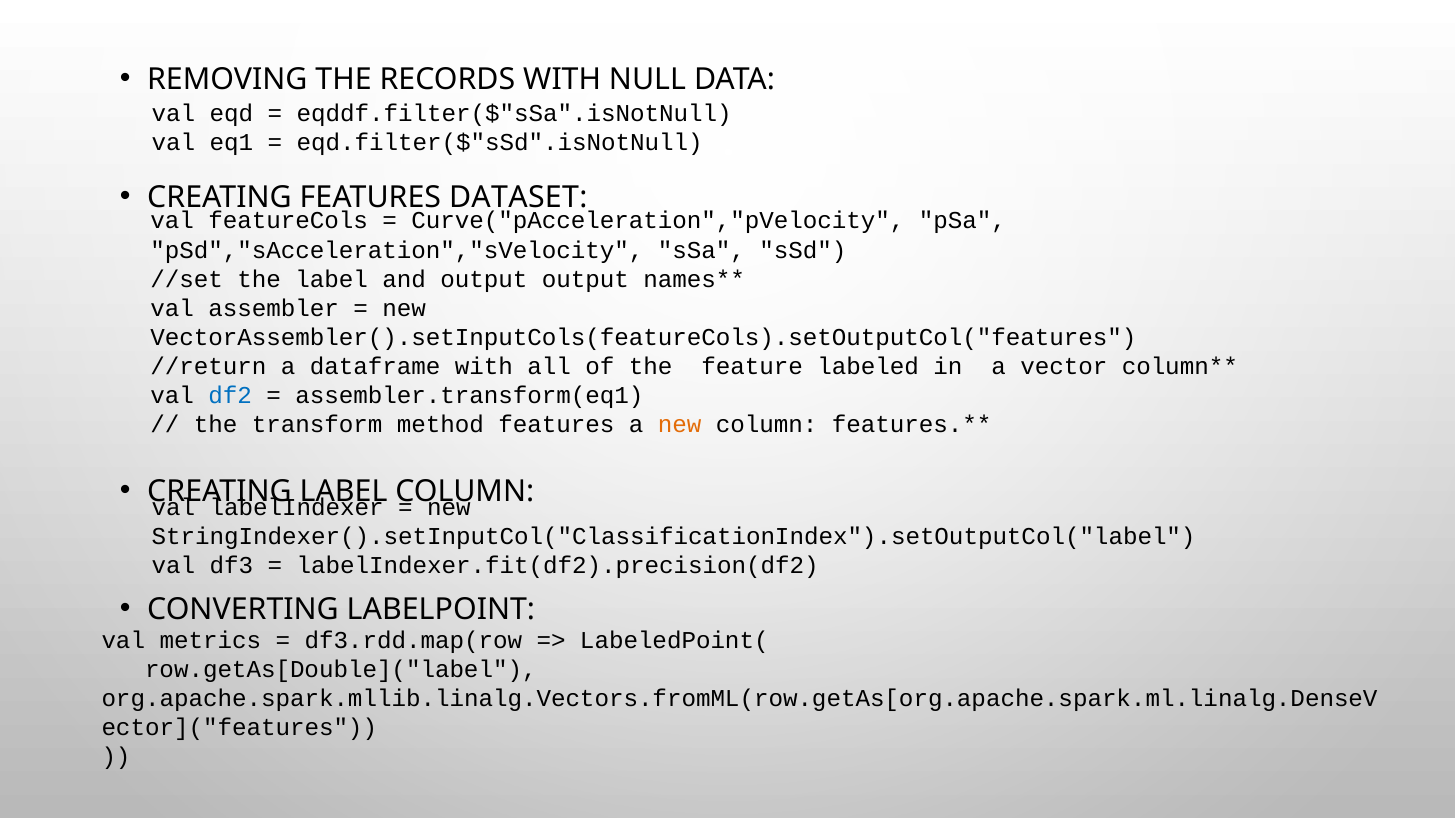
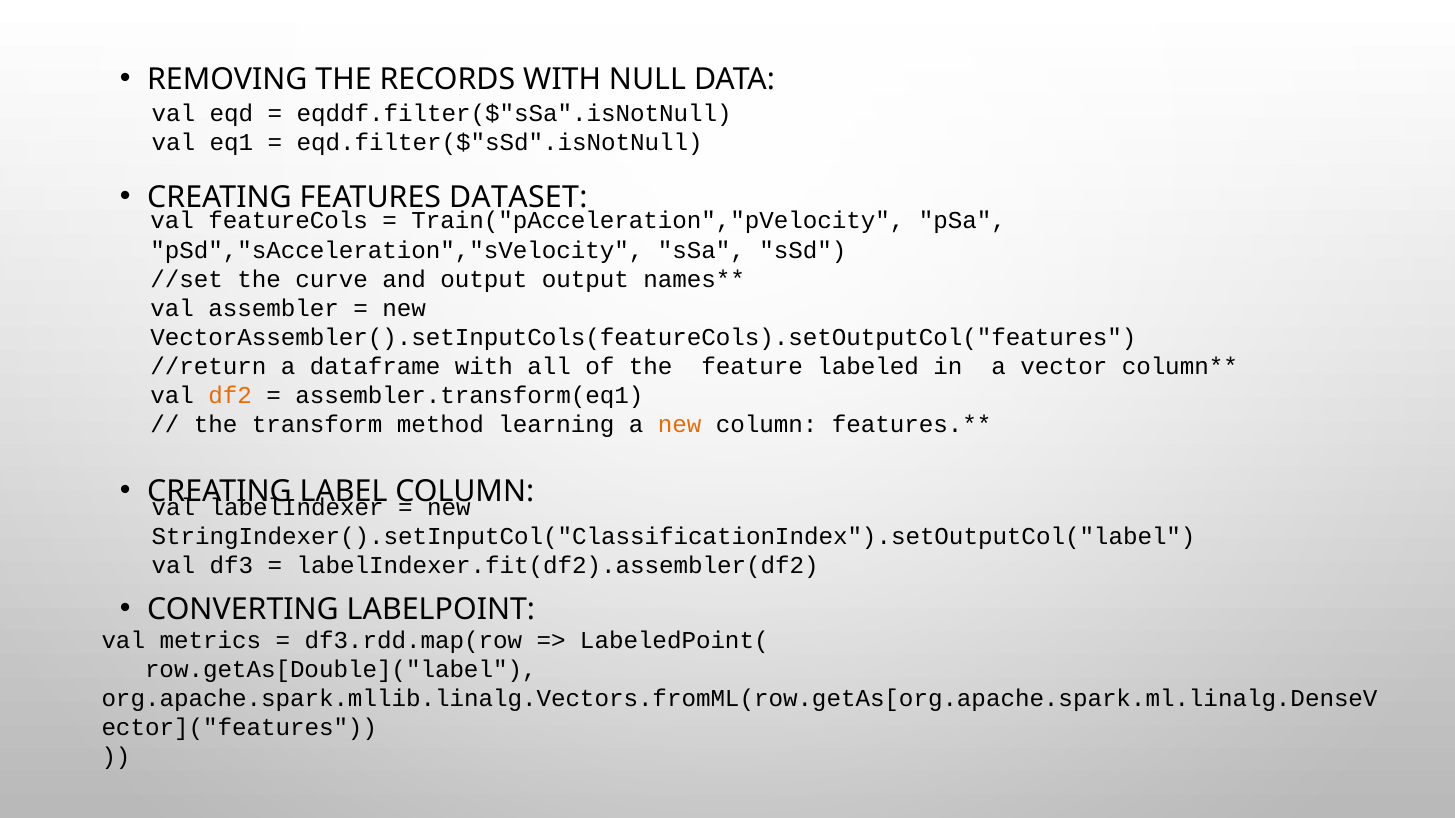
Curve("pAcceleration","pVelocity: Curve("pAcceleration","pVelocity -> Train("pAcceleration","pVelocity
the label: label -> curve
df2 colour: blue -> orange
method features: features -> learning
labelIndexer.fit(df2).precision(df2: labelIndexer.fit(df2).precision(df2 -> labelIndexer.fit(df2).assembler(df2
